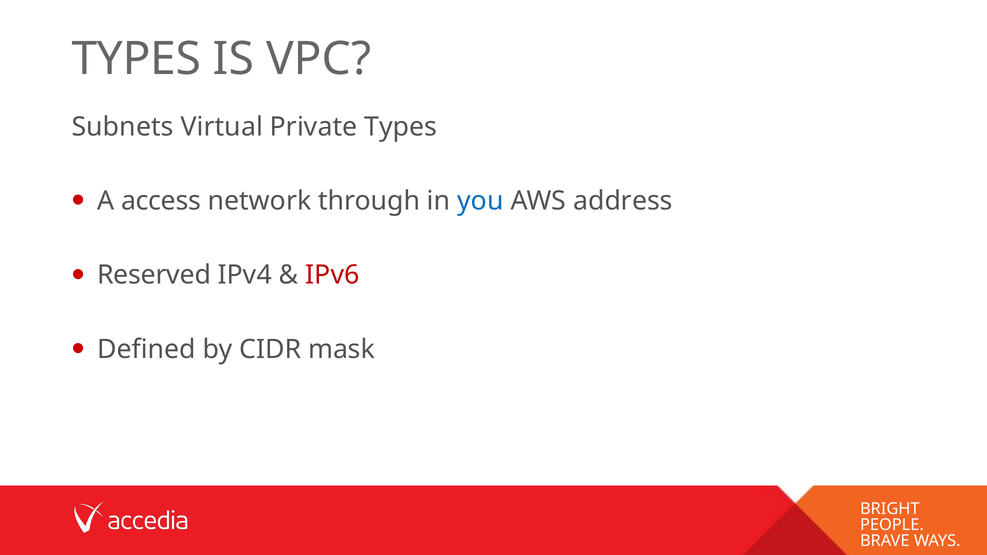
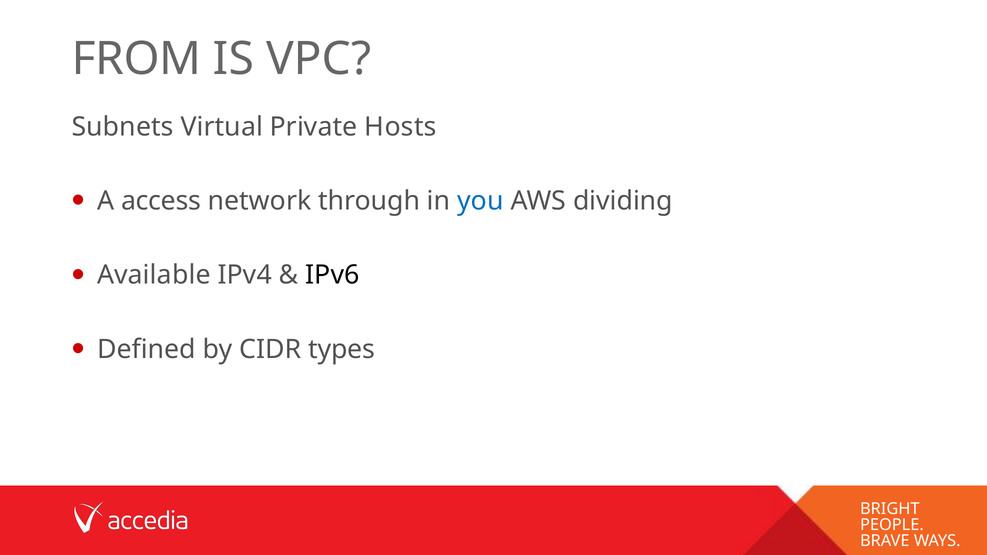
TYPES at (136, 59): TYPES -> FROM
Private Types: Types -> Hosts
address: address -> dividing
Reserved: Reserved -> Available
IPv6 colour: red -> black
mask: mask -> types
